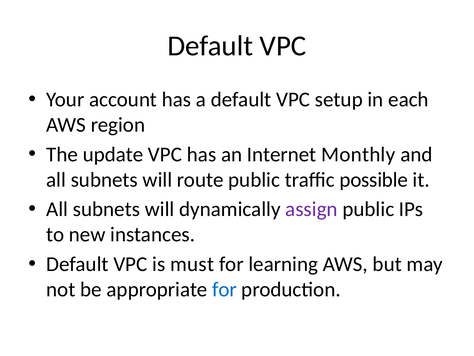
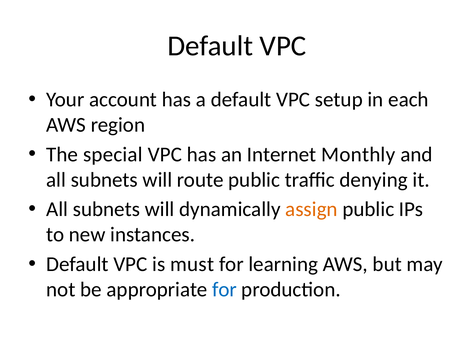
update: update -> special
possible: possible -> denying
assign colour: purple -> orange
